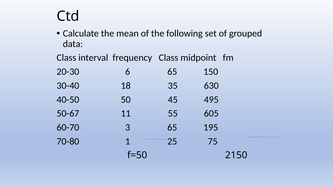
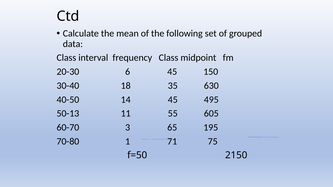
6 65: 65 -> 45
50: 50 -> 14
50-67: 50-67 -> 50-13
25: 25 -> 71
